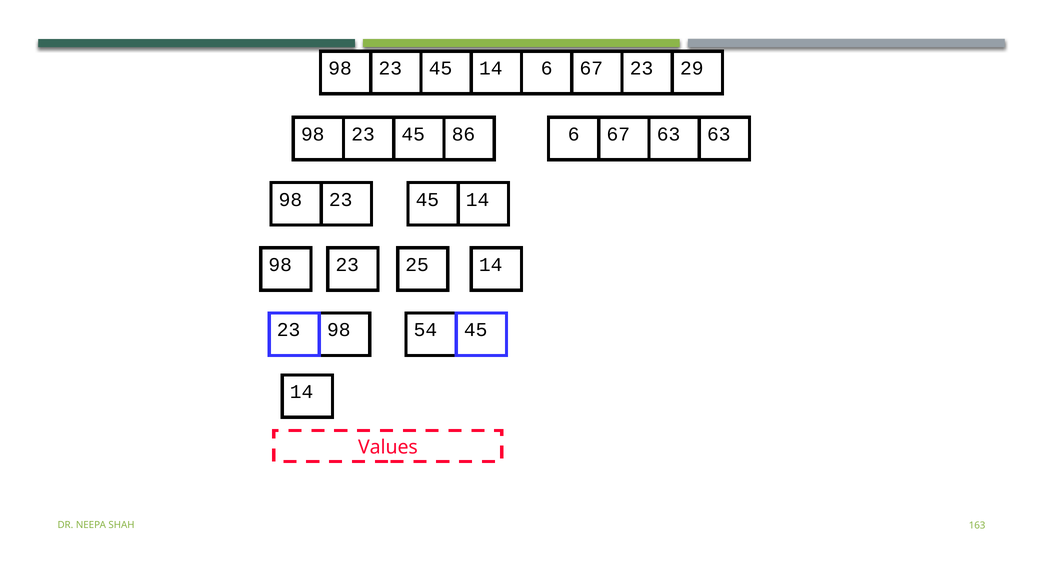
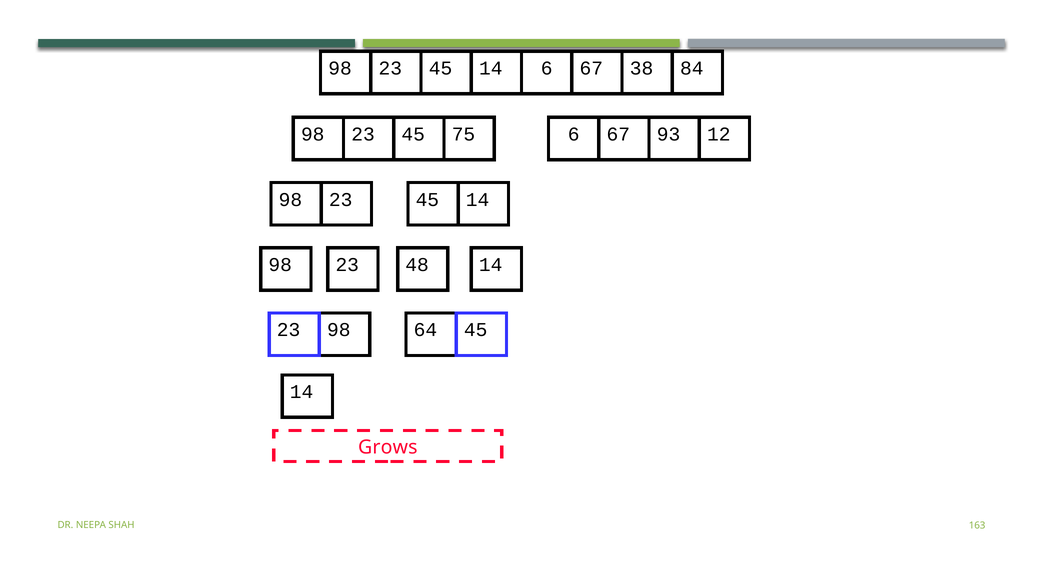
6 23: 23 -> 38
29: 29 -> 84
86: 86 -> 75
6 63: 63 -> 93
98 63: 63 -> 12
25: 25 -> 48
54: 54 -> 64
Values: Values -> Grows
